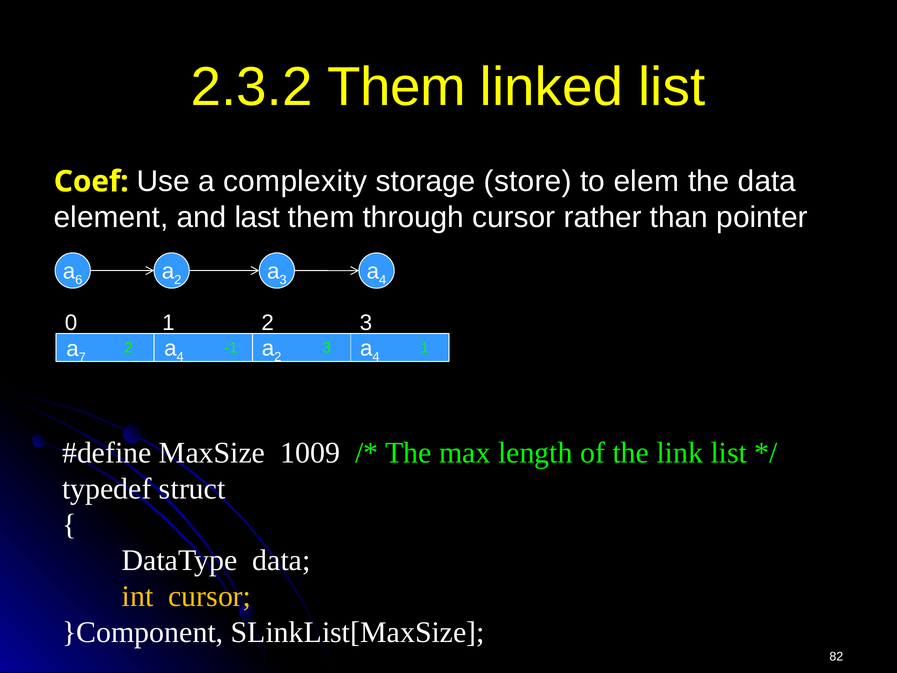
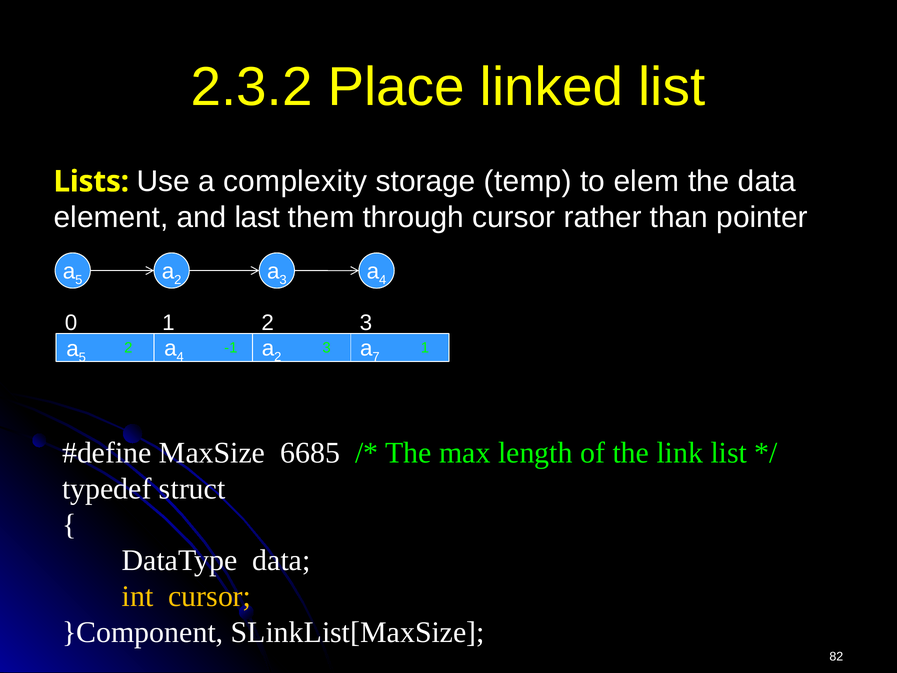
2.3.2 Them: Them -> Place
Coef: Coef -> Lists
store: store -> temp
6 at (79, 280): 6 -> 5
7 at (82, 357): 7 -> 5
4 at (376, 357): 4 -> 7
1009: 1009 -> 6685
